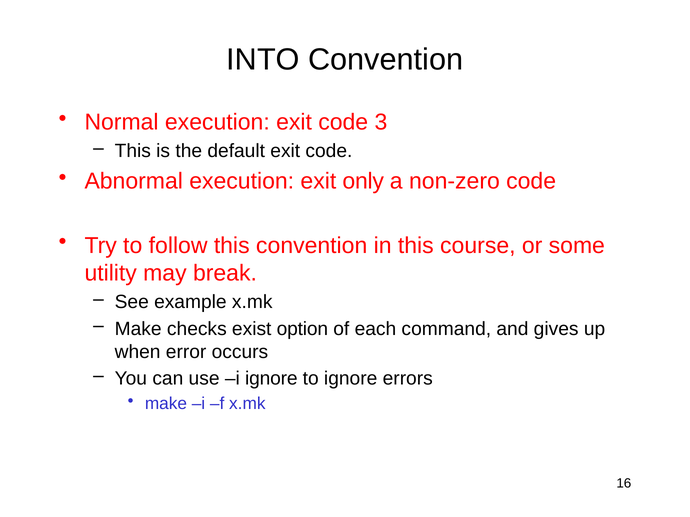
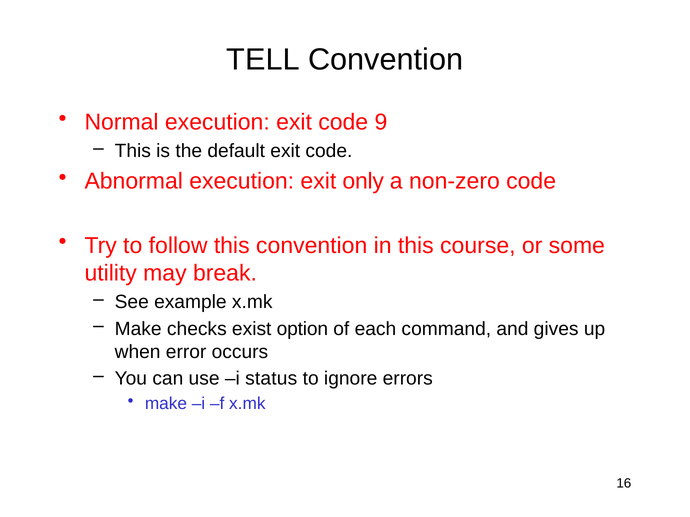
INTO: INTO -> TELL
3: 3 -> 9
i ignore: ignore -> status
